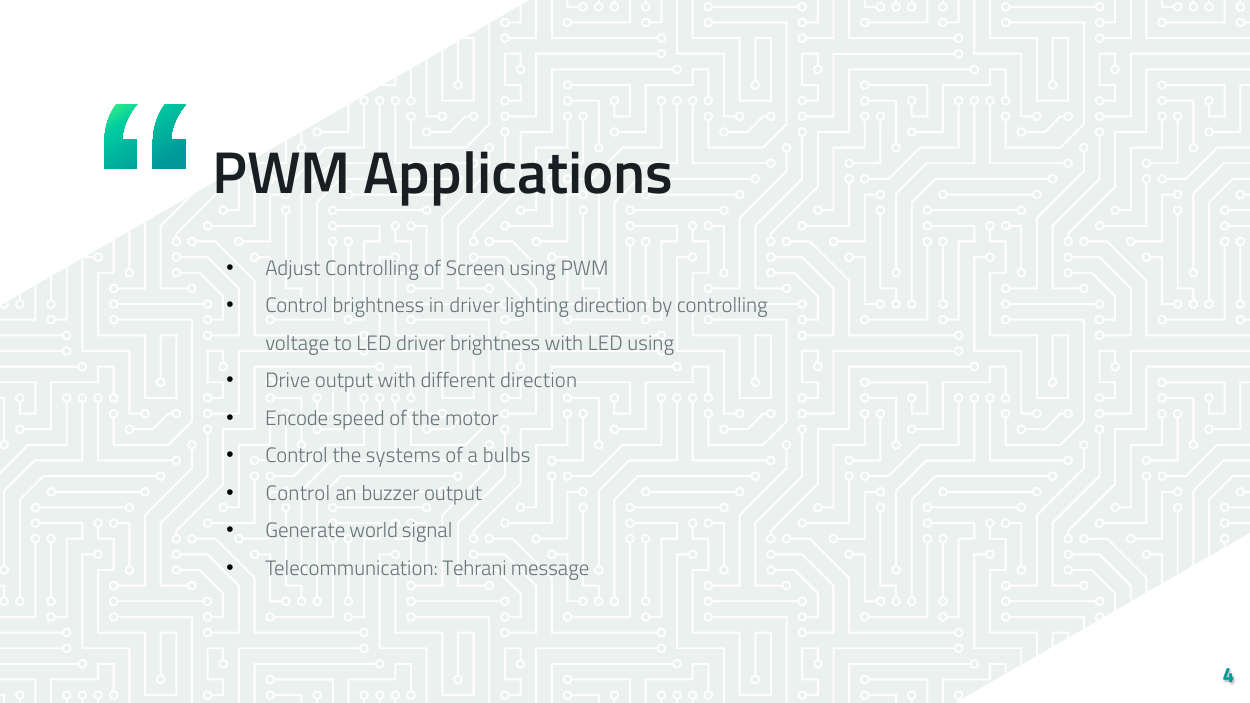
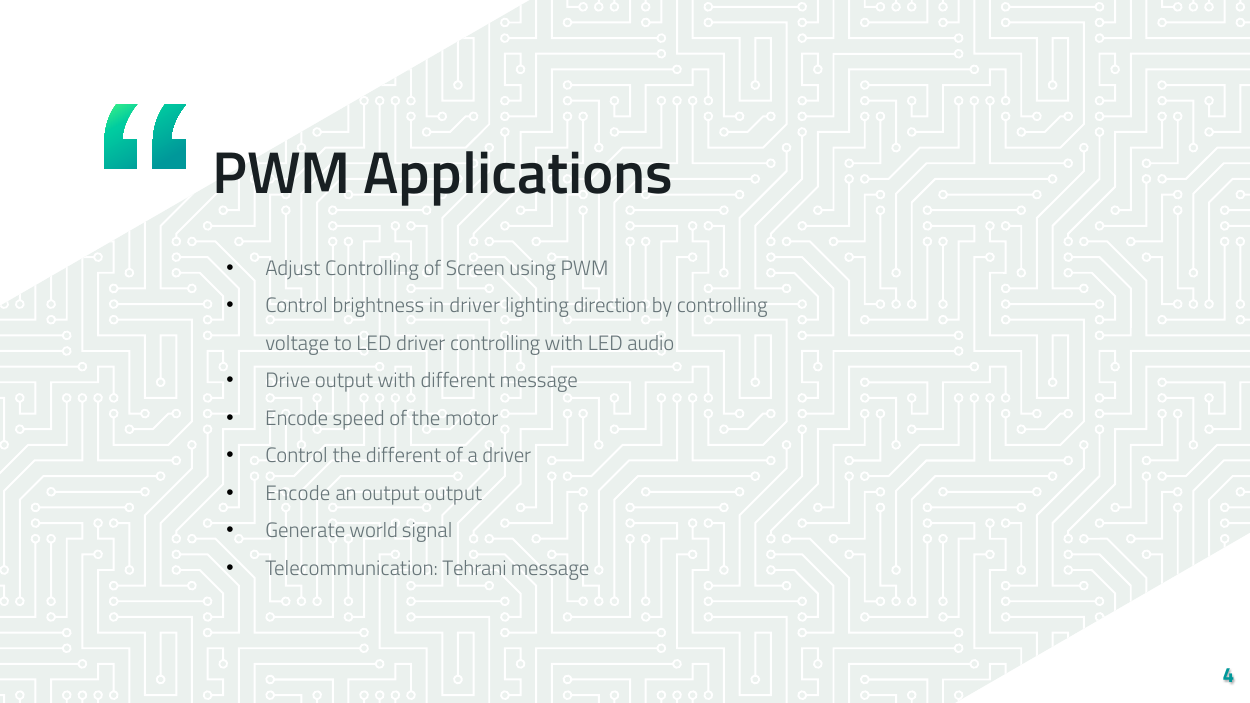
driver brightness: brightness -> controlling
LED using: using -> audio
different direction: direction -> message
the systems: systems -> different
a bulbs: bulbs -> driver
Control at (298, 494): Control -> Encode
an buzzer: buzzer -> output
